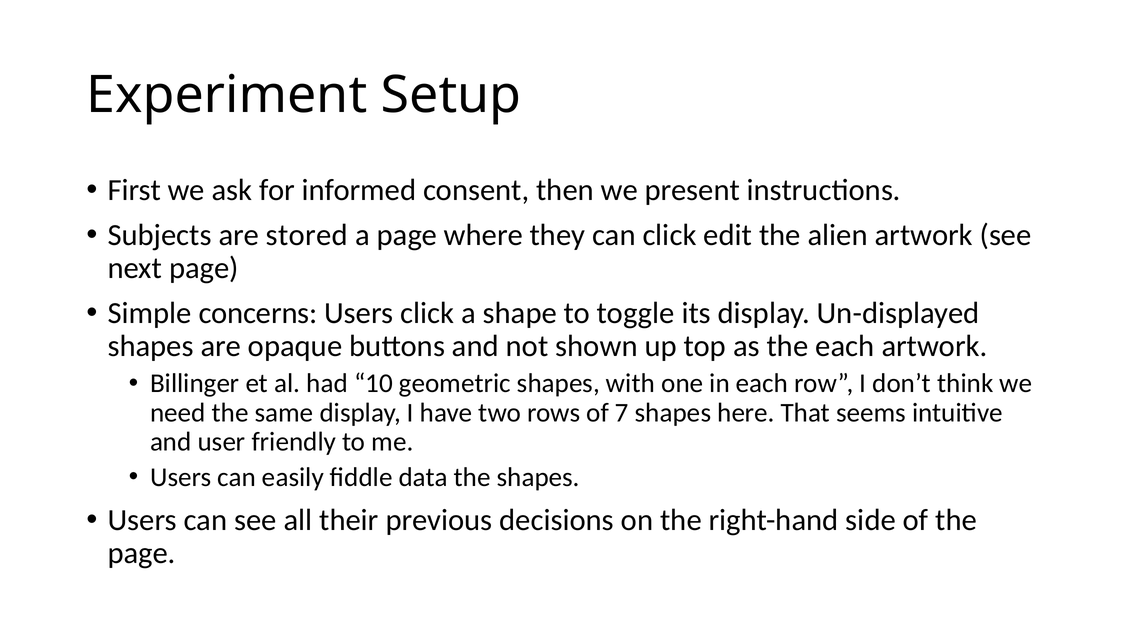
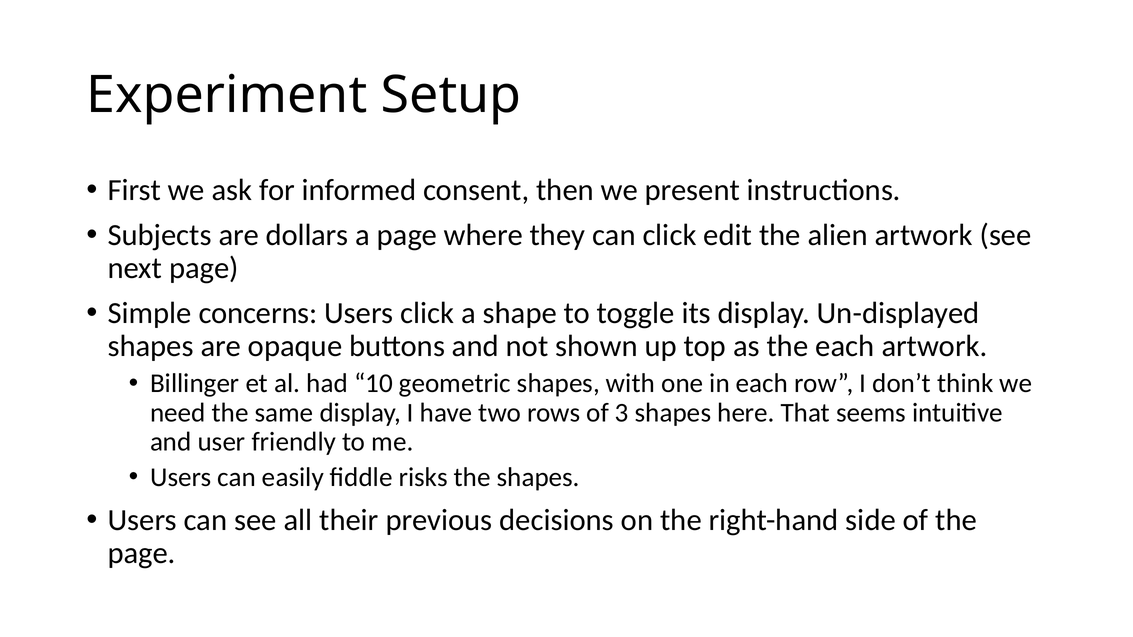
stored: stored -> dollars
7: 7 -> 3
data: data -> risks
